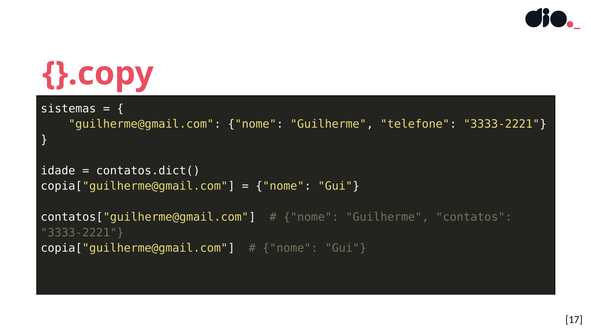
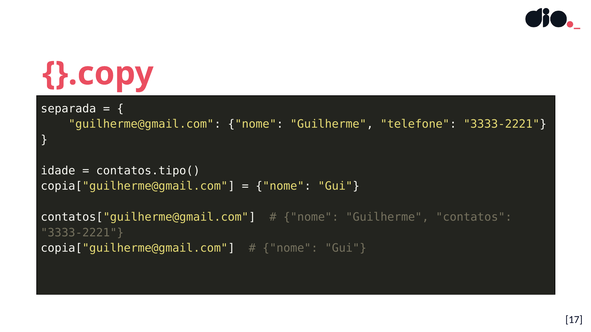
sistemas: sistemas -> separada
contatos.dict(: contatos.dict( -> contatos.tipo(
